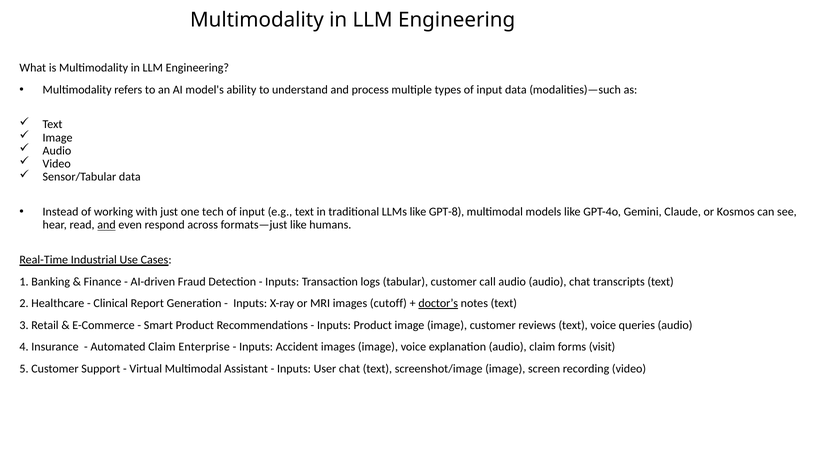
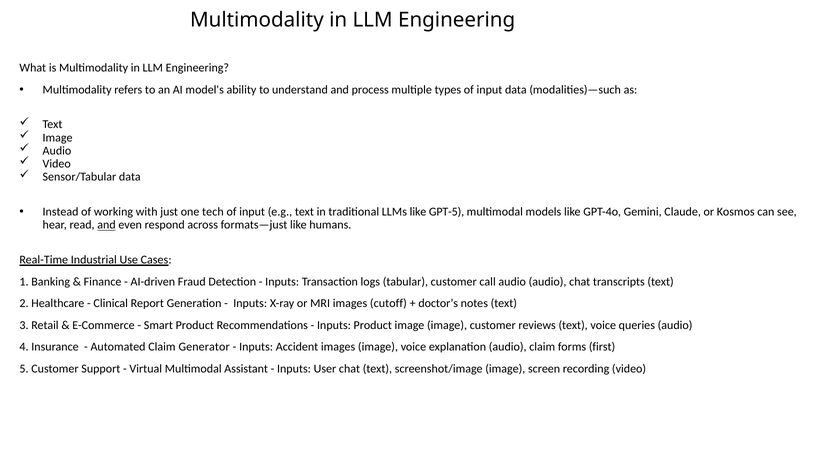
GPT-8: GPT-8 -> GPT-5
doctor’s underline: present -> none
Enterprise: Enterprise -> Generator
visit: visit -> first
